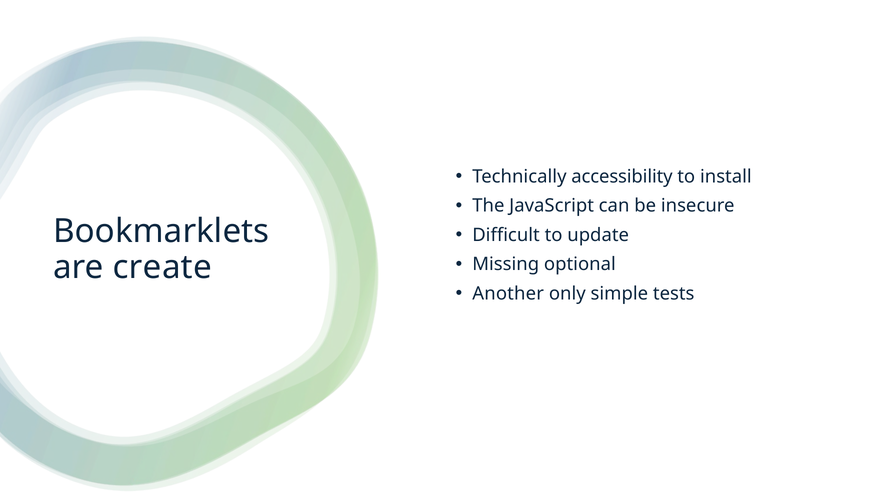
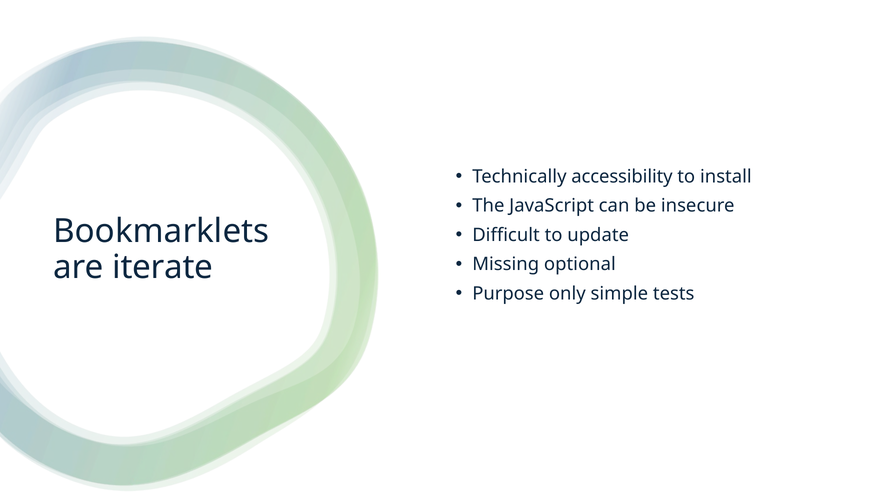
create: create -> iterate
Another: Another -> Purpose
